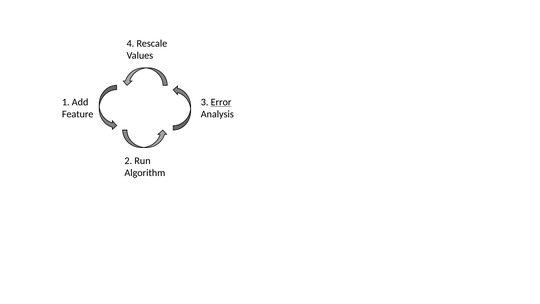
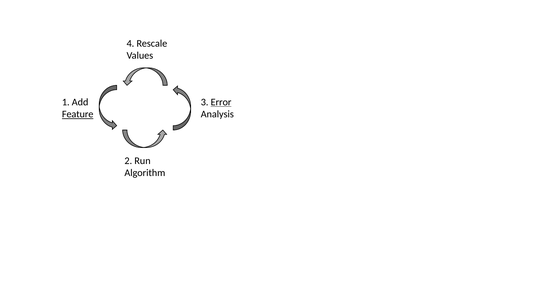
Feature underline: none -> present
